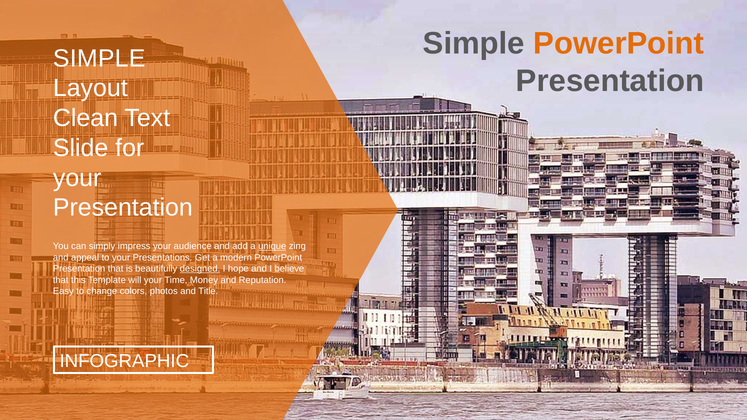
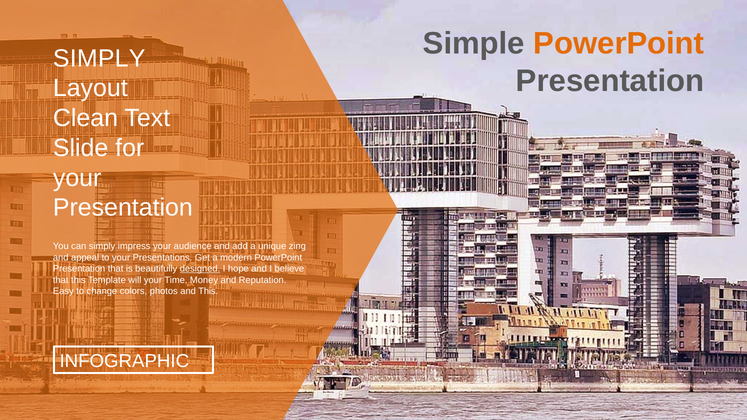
SIMPLE at (99, 58): SIMPLE -> SIMPLY
unique underline: present -> none
and Title: Title -> This
